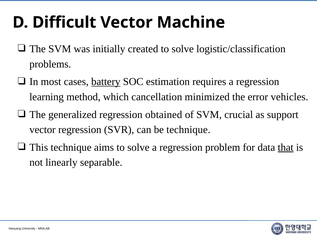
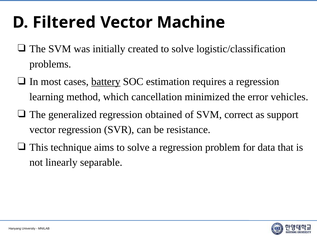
Difficult: Difficult -> Filtered
crucial: crucial -> correct
be technique: technique -> resistance
that underline: present -> none
